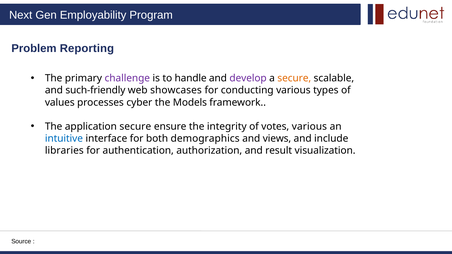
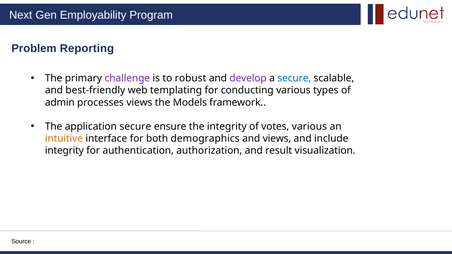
handle: handle -> robust
secure at (294, 78) colour: orange -> blue
such-friendly: such-friendly -> best-friendly
showcases: showcases -> templating
values: values -> admin
processes cyber: cyber -> views
intuitive colour: blue -> orange
libraries at (64, 151): libraries -> integrity
